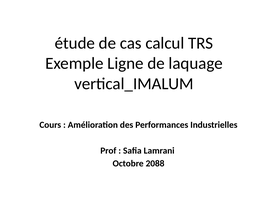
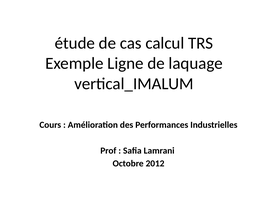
2088: 2088 -> 2012
